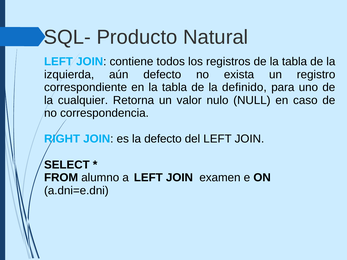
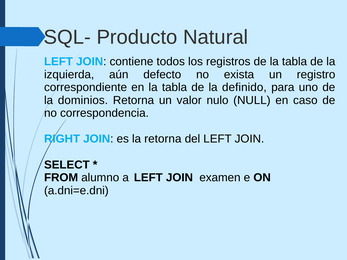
cualquier: cualquier -> dominios
la defecto: defecto -> retorna
